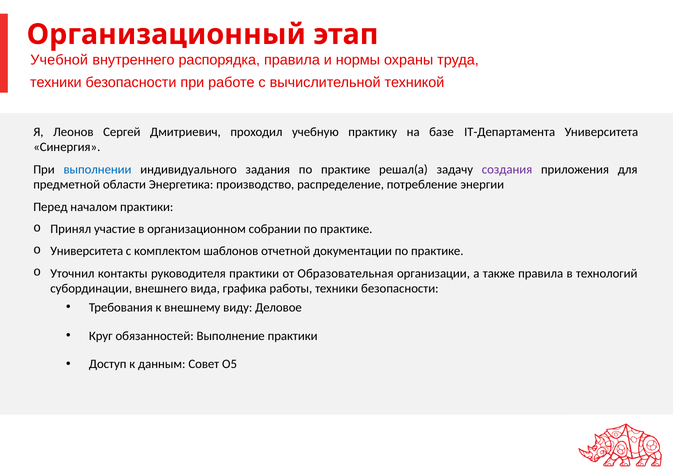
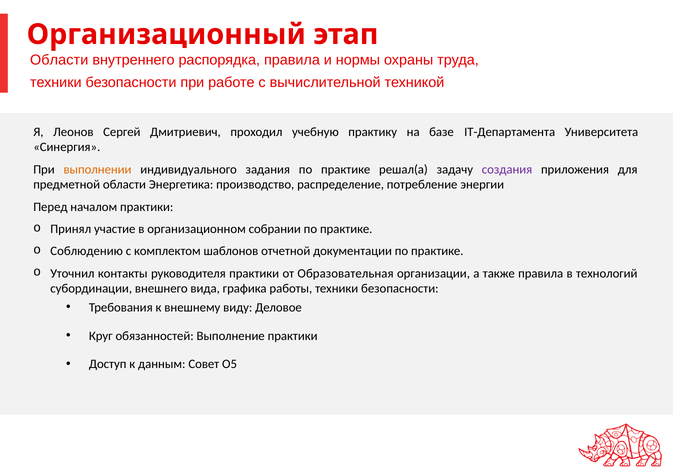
Учебной at (59, 60): Учебной -> Области
выполнении colour: blue -> orange
Университета at (87, 251): Университета -> Соблюдению
